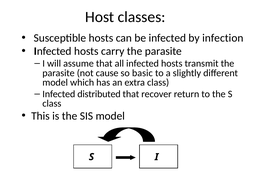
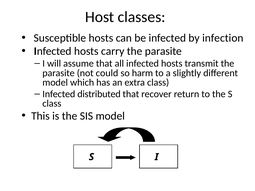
cause: cause -> could
basic: basic -> harm
